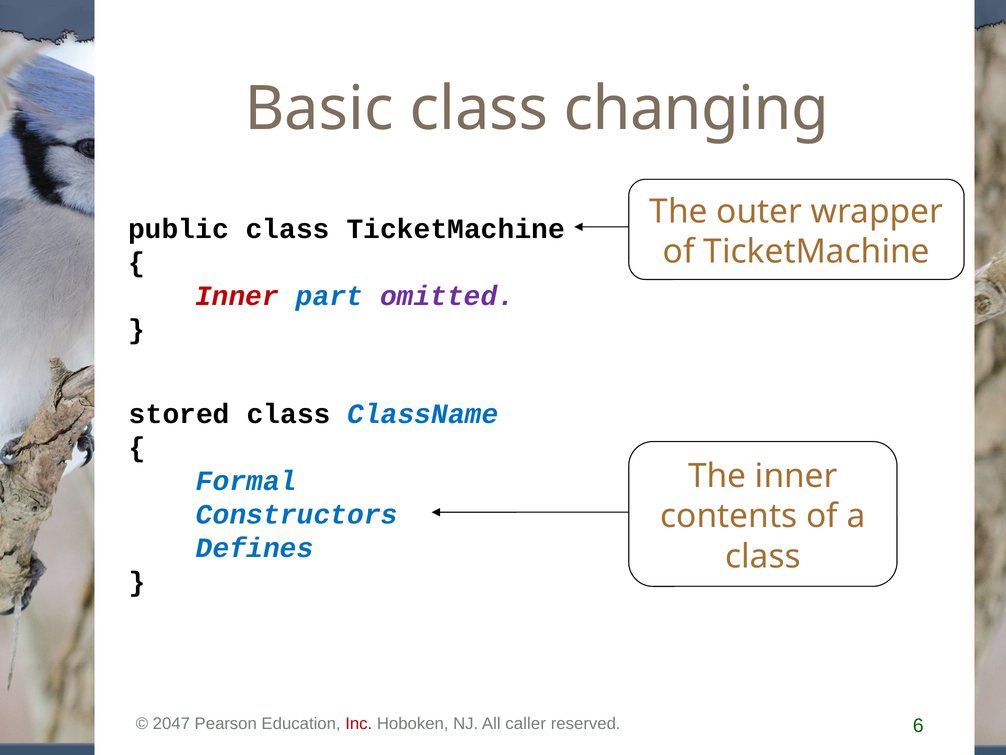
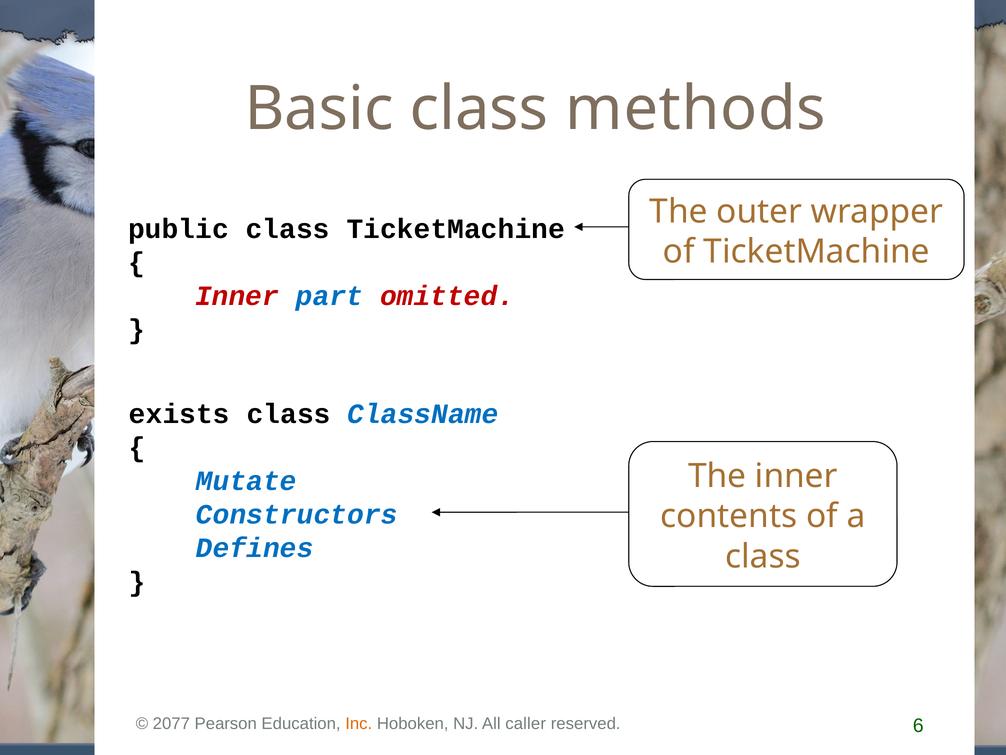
changing: changing -> methods
omitted colour: purple -> red
stored: stored -> exists
Formal: Formal -> Mutate
2047: 2047 -> 2077
Inc colour: red -> orange
